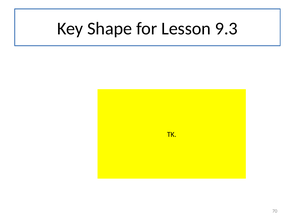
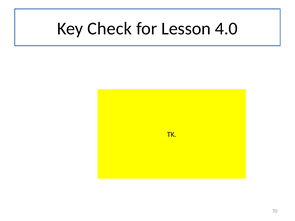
Shape: Shape -> Check
9.3: 9.3 -> 4.0
